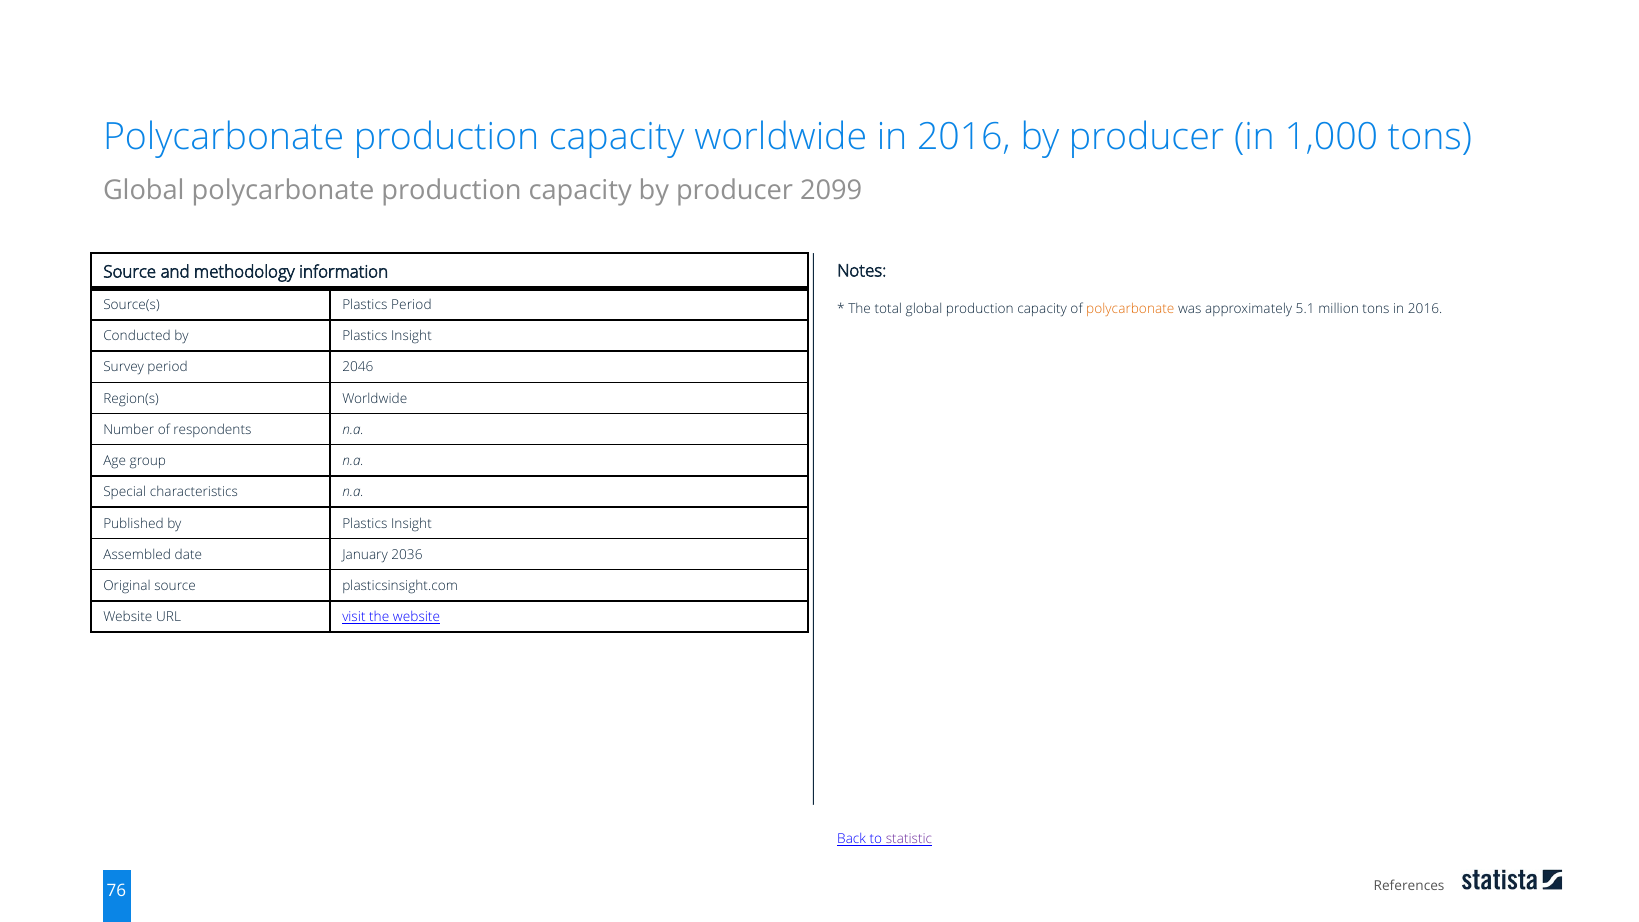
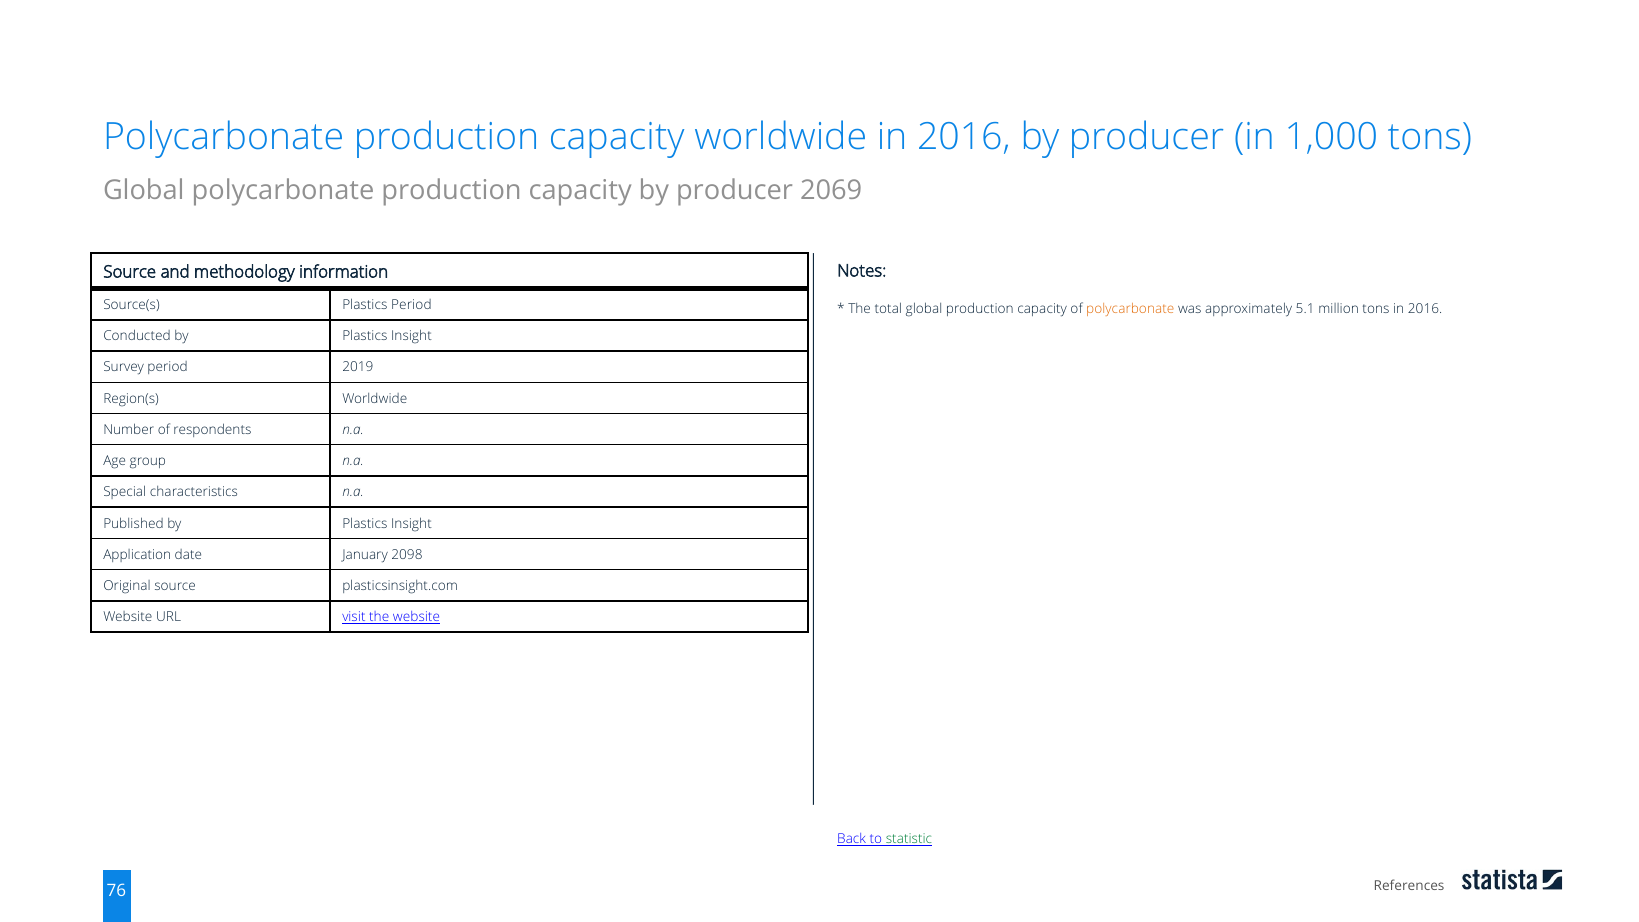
2099: 2099 -> 2069
2046: 2046 -> 2019
Assembled: Assembled -> Application
2036: 2036 -> 2098
statistic colour: purple -> green
